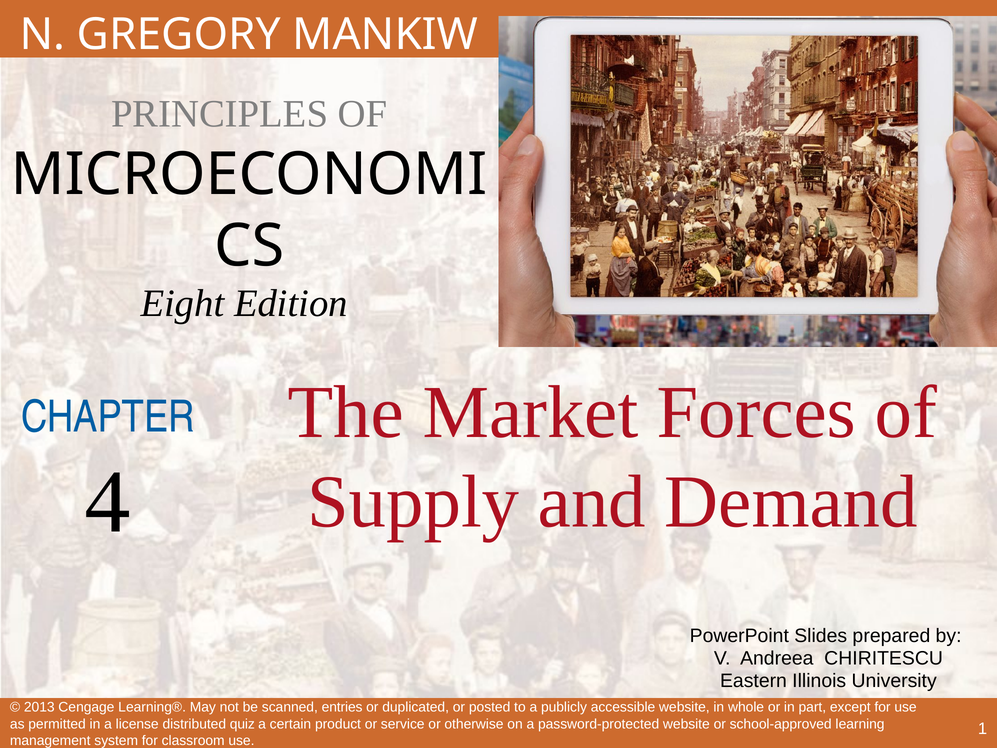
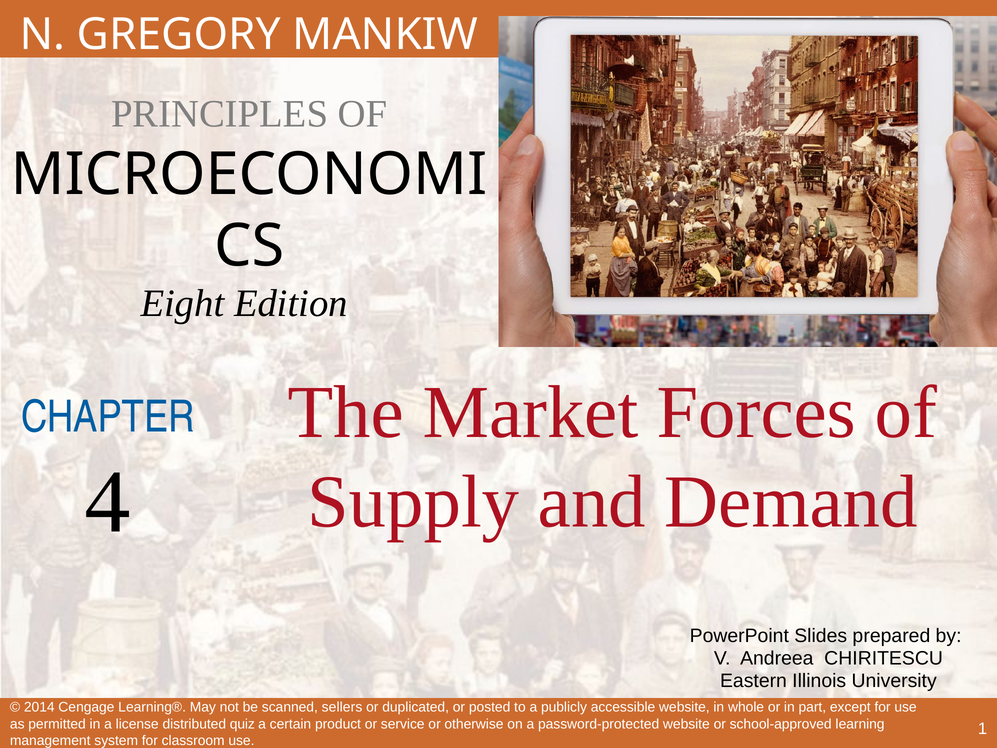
2013: 2013 -> 2014
entries: entries -> sellers
